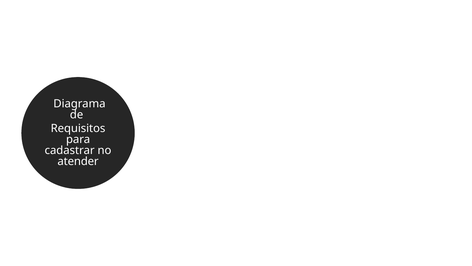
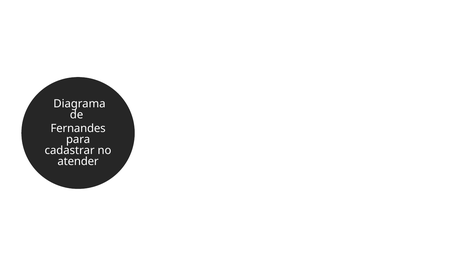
Requisitos: Requisitos -> Fernandes
